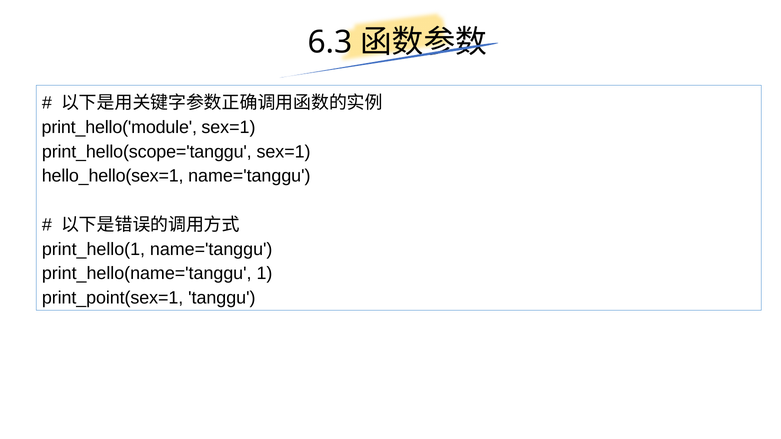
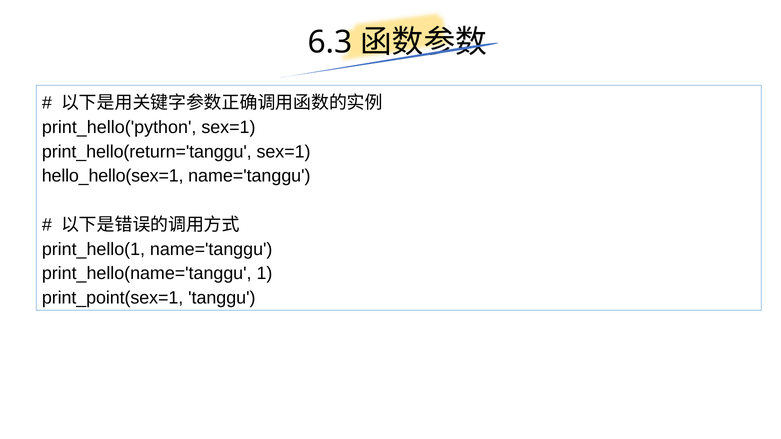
print_hello('module: print_hello('module -> print_hello('python
print_hello(scope='tanggu: print_hello(scope='tanggu -> print_hello(return='tanggu
